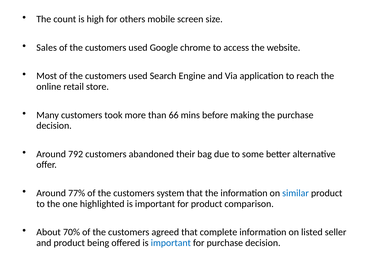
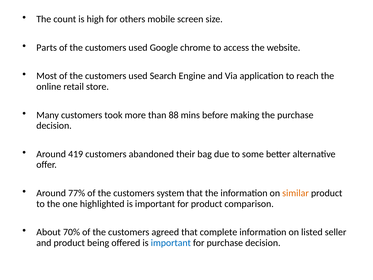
Sales: Sales -> Parts
66: 66 -> 88
792: 792 -> 419
similar colour: blue -> orange
